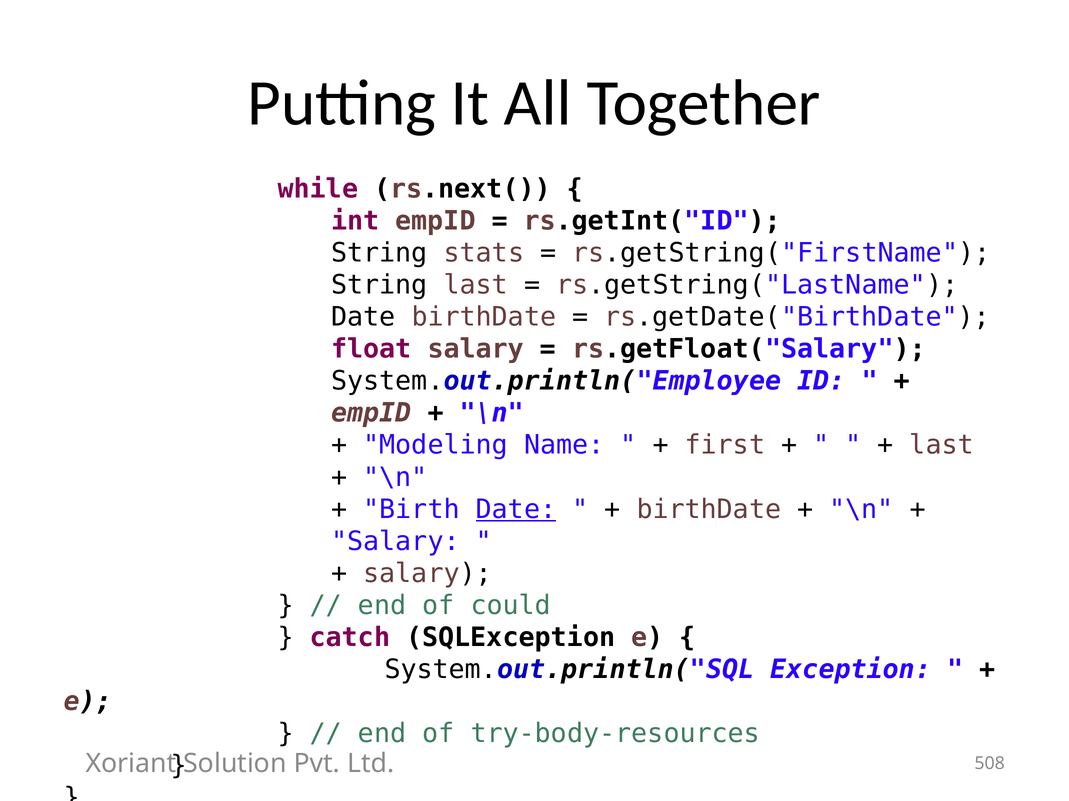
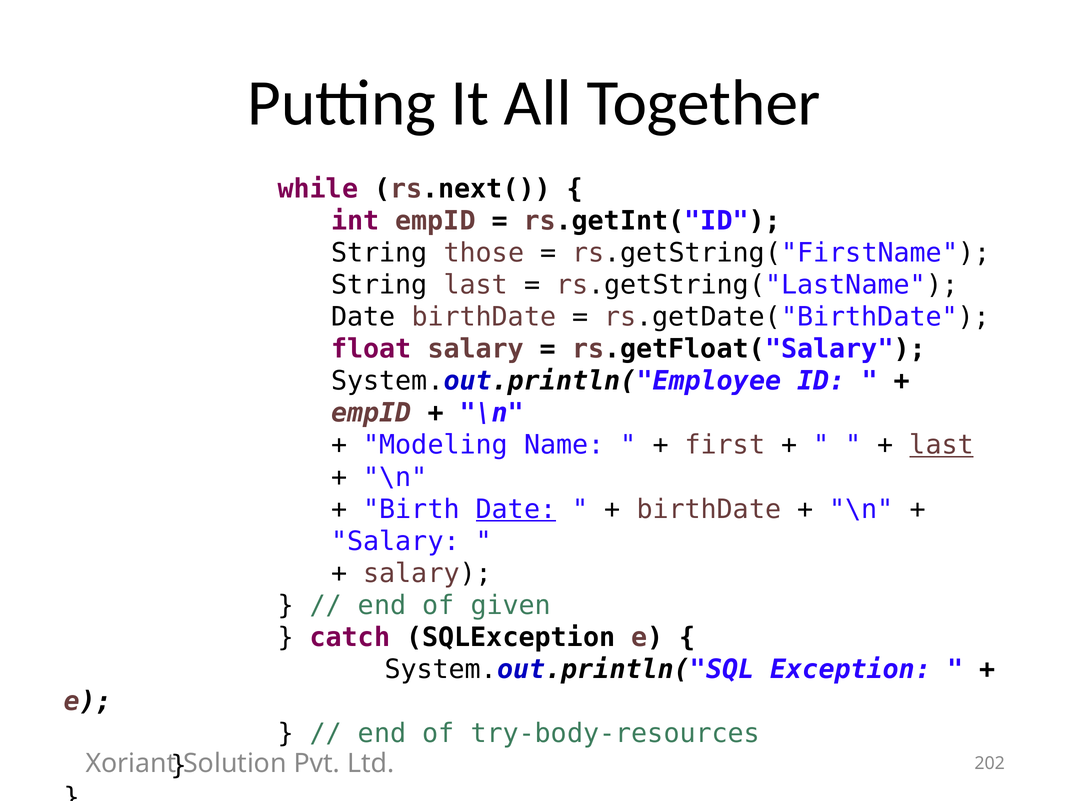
stats: stats -> those
last at (942, 446) underline: none -> present
could: could -> given
508: 508 -> 202
